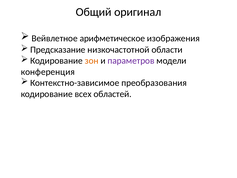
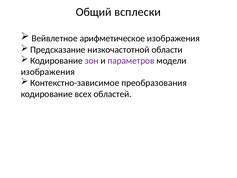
оригинал: оригинал -> всплески
зон colour: orange -> purple
конференция at (48, 72): конференция -> изображения
